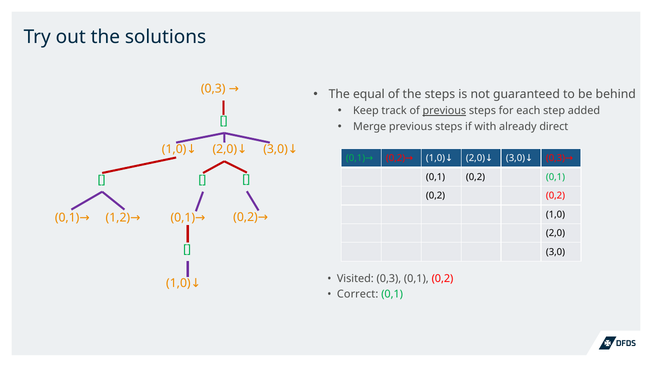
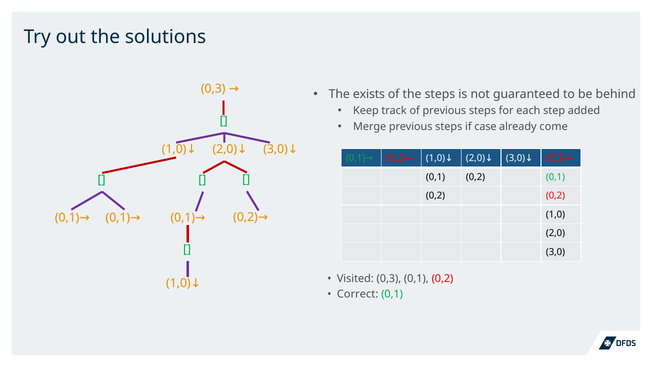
equal: equal -> exists
previous at (444, 111) underline: present -> none
with: with -> case
direct: direct -> come
1,2 at (118, 218): 1,2 -> 0,1
